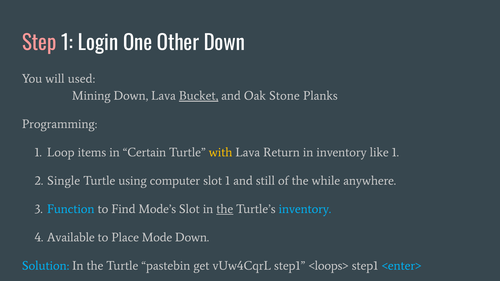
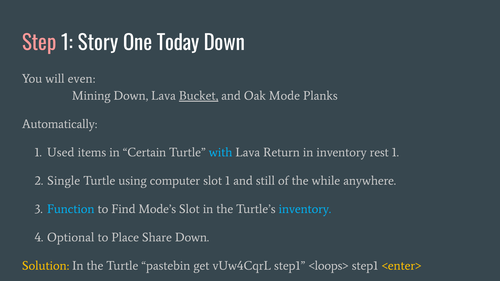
Login: Login -> Story
Other: Other -> Today
used: used -> even
Stone: Stone -> Mode
Programming: Programming -> Automatically
Loop: Loop -> Used
with colour: yellow -> light blue
like: like -> rest
the at (225, 209) underline: present -> none
Available: Available -> Optional
Mode: Mode -> Share
Solution colour: light blue -> yellow
<enter> colour: light blue -> yellow
